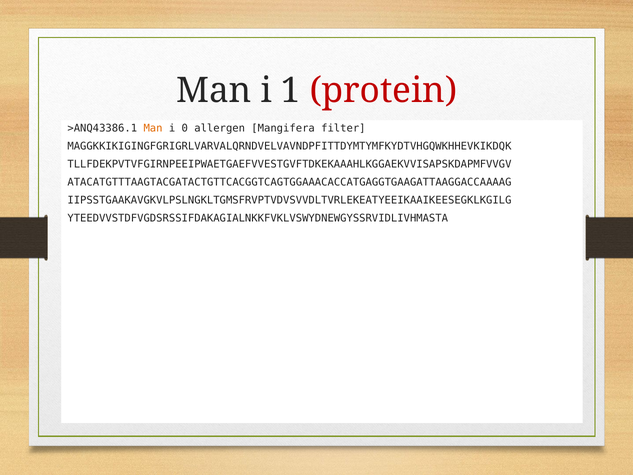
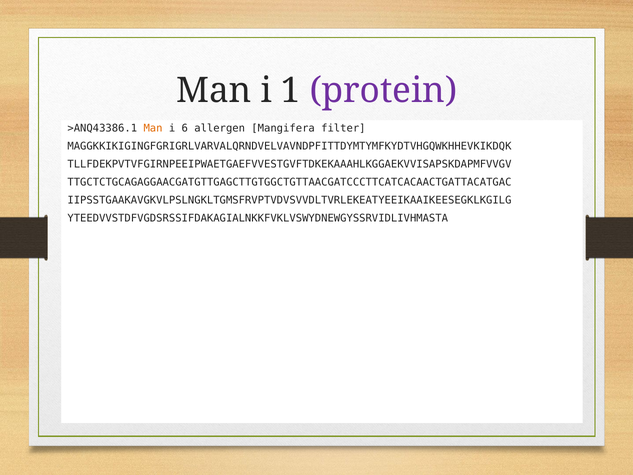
protein colour: red -> purple
0: 0 -> 6
ATACATGTTTAAGTACGATACTGTTCACGGTCAGTGGAAACACCATGAGGTGAAGATTAAGGACCAAAAG: ATACATGTTTAAGTACGATACTGTTCACGGTCAGTGGAAACACCATGAGGTGAAGATTAAGGACCAAAAG -> TTGCTCTGCAGAGGAACGATGTTGAGCTTGTGGCTGTTAACGATCCCTTCATCACAACTGATTACATGAC
